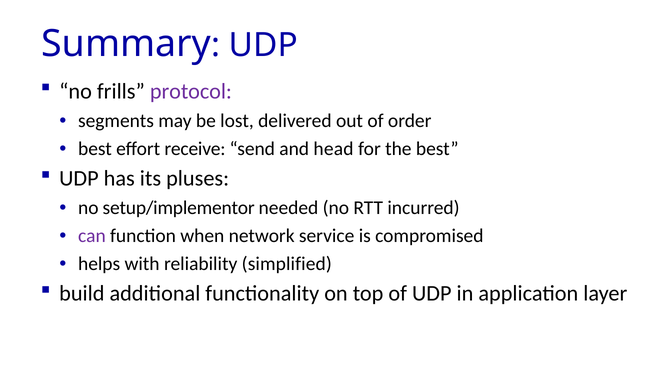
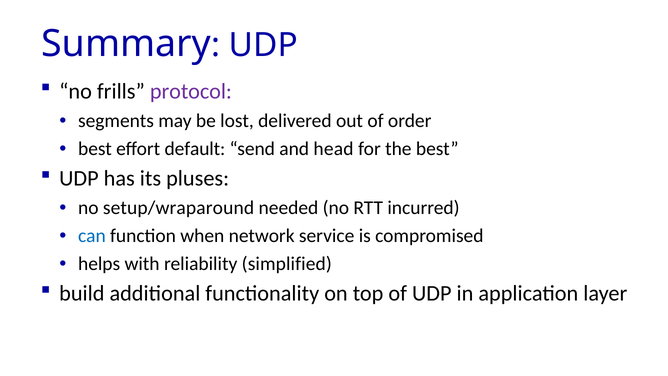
receive: receive -> default
setup/implementor: setup/implementor -> setup/wraparound
can colour: purple -> blue
